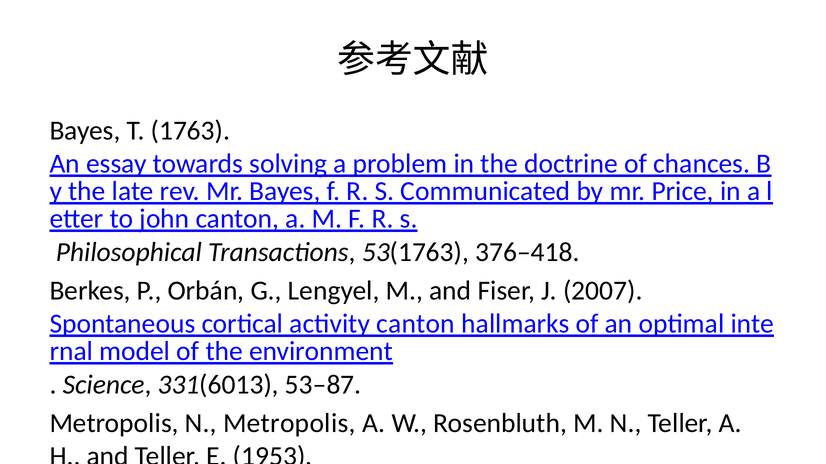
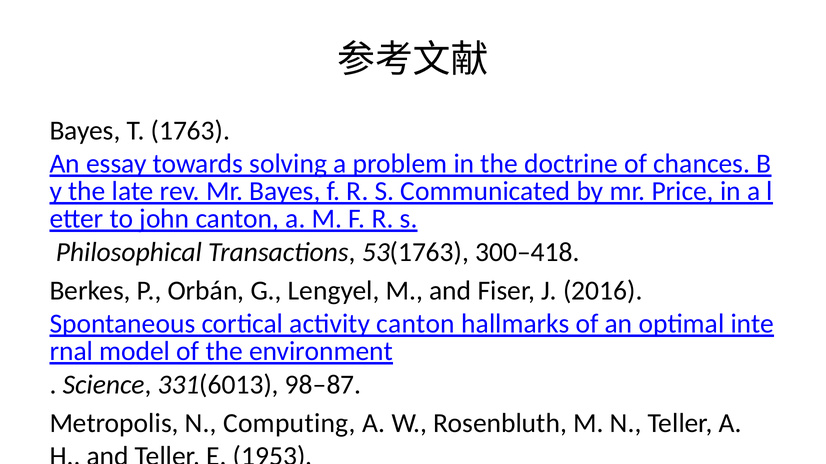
376–418: 376–418 -> 300–418
J 2007: 2007 -> 2016
53–87: 53–87 -> 98–87
N Metropolis: Metropolis -> Computing
